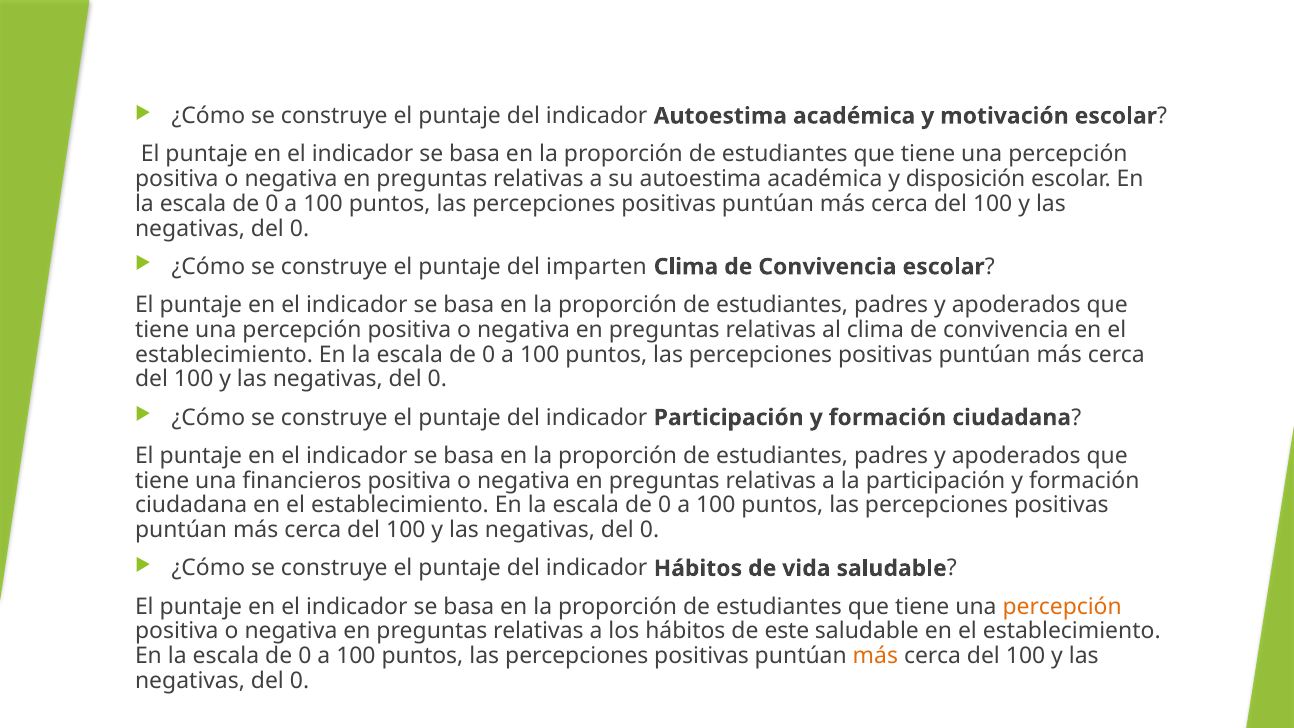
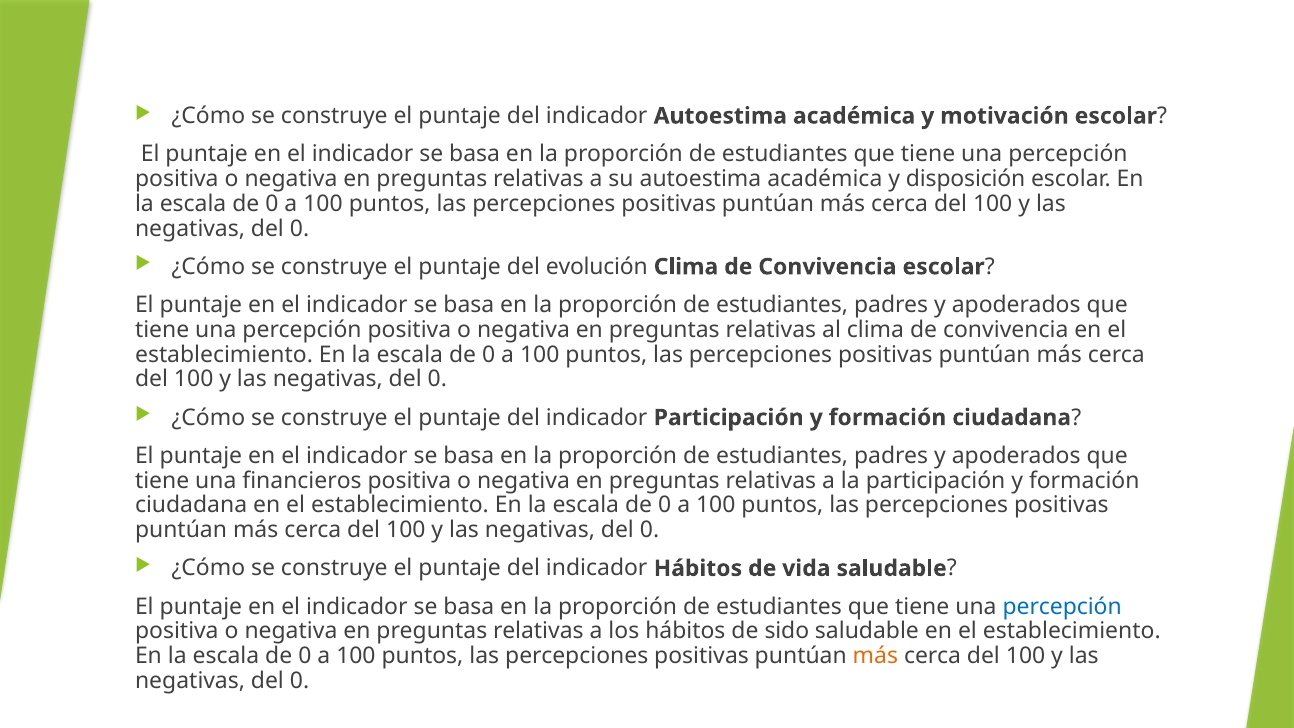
imparten: imparten -> evolución
percepción at (1062, 607) colour: orange -> blue
este: este -> sido
